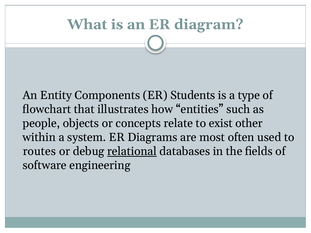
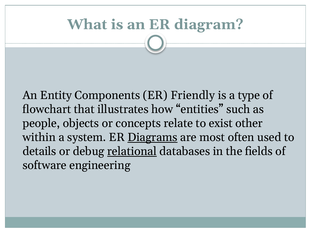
Students: Students -> Friendly
Diagrams underline: none -> present
routes: routes -> details
